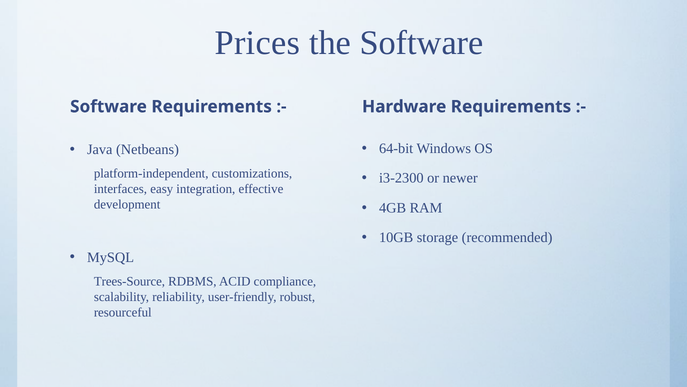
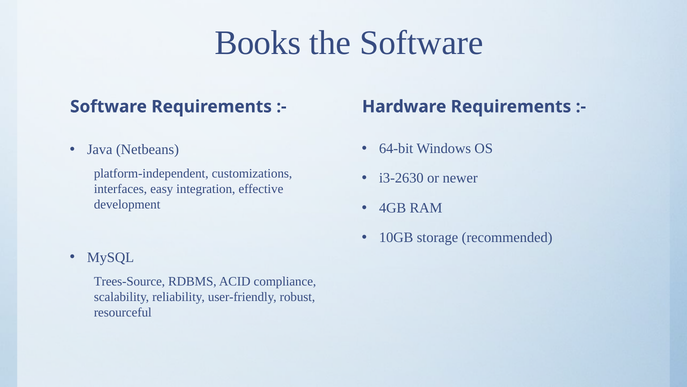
Prices: Prices -> Books
i3-2300: i3-2300 -> i3-2630
